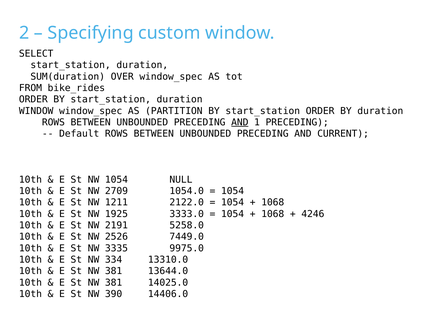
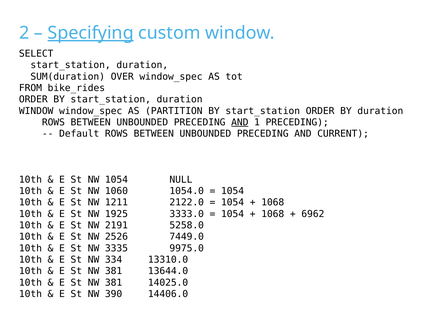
Specifying underline: none -> present
2709: 2709 -> 1060
4246: 4246 -> 6962
